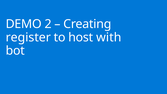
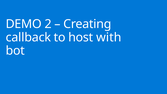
register: register -> callback
